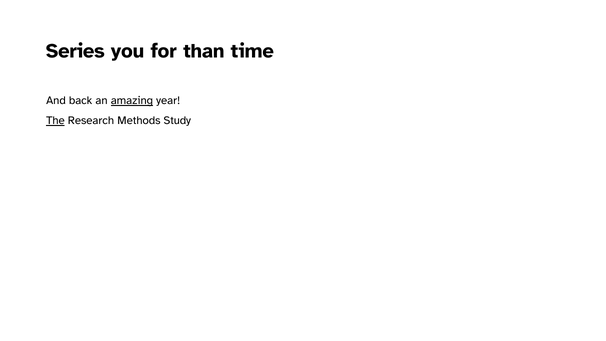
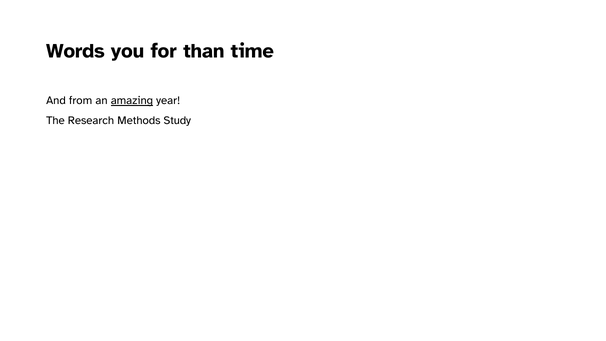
Series: Series -> Words
back: back -> from
The underline: present -> none
